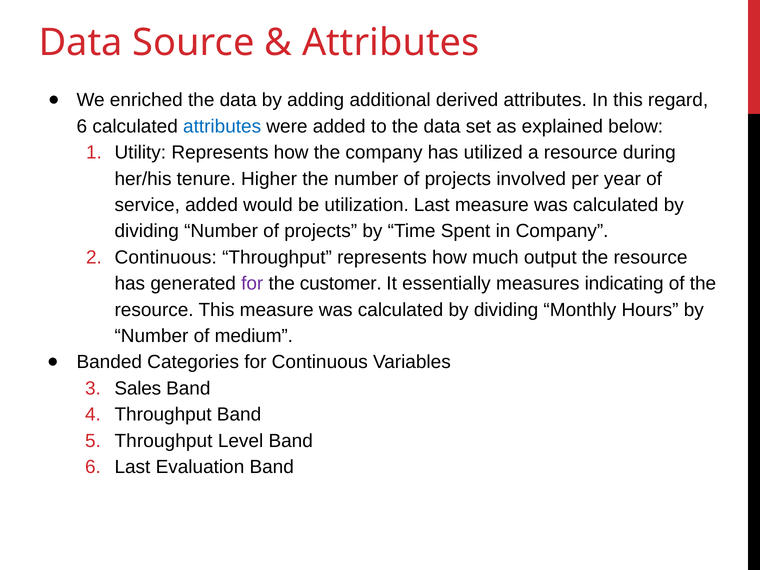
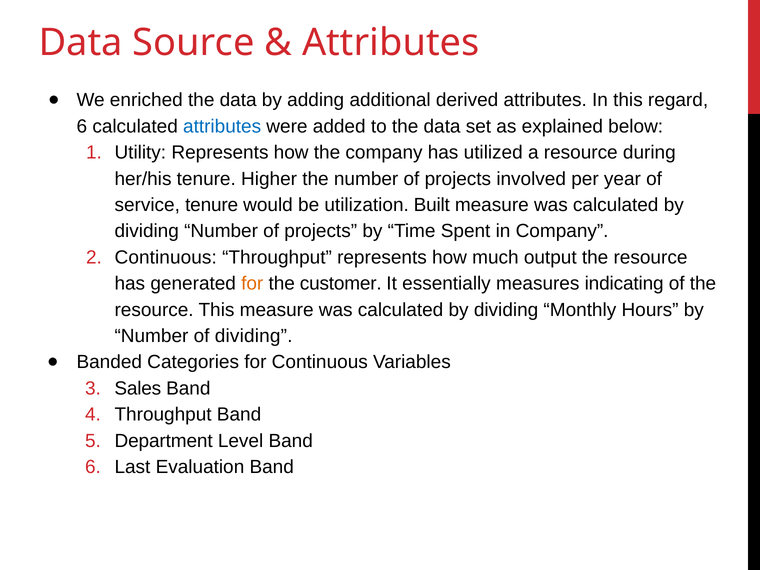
service added: added -> tenure
utilization Last: Last -> Built
for at (252, 284) colour: purple -> orange
of medium: medium -> dividing
Throughput at (164, 441): Throughput -> Department
